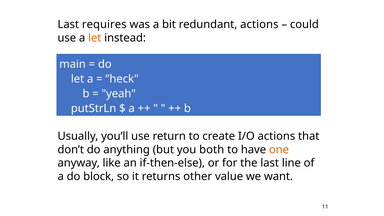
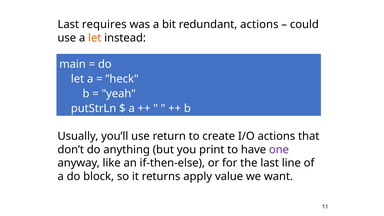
both: both -> print
one colour: orange -> purple
other: other -> apply
